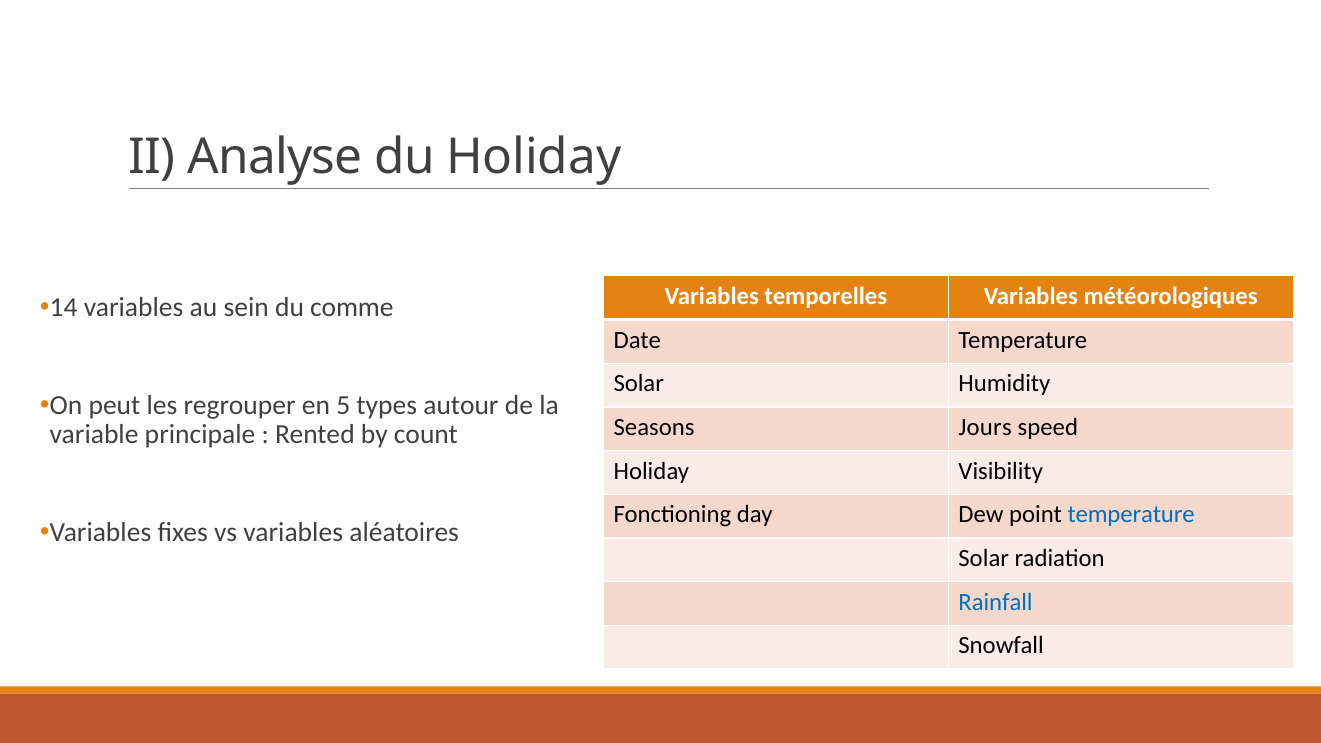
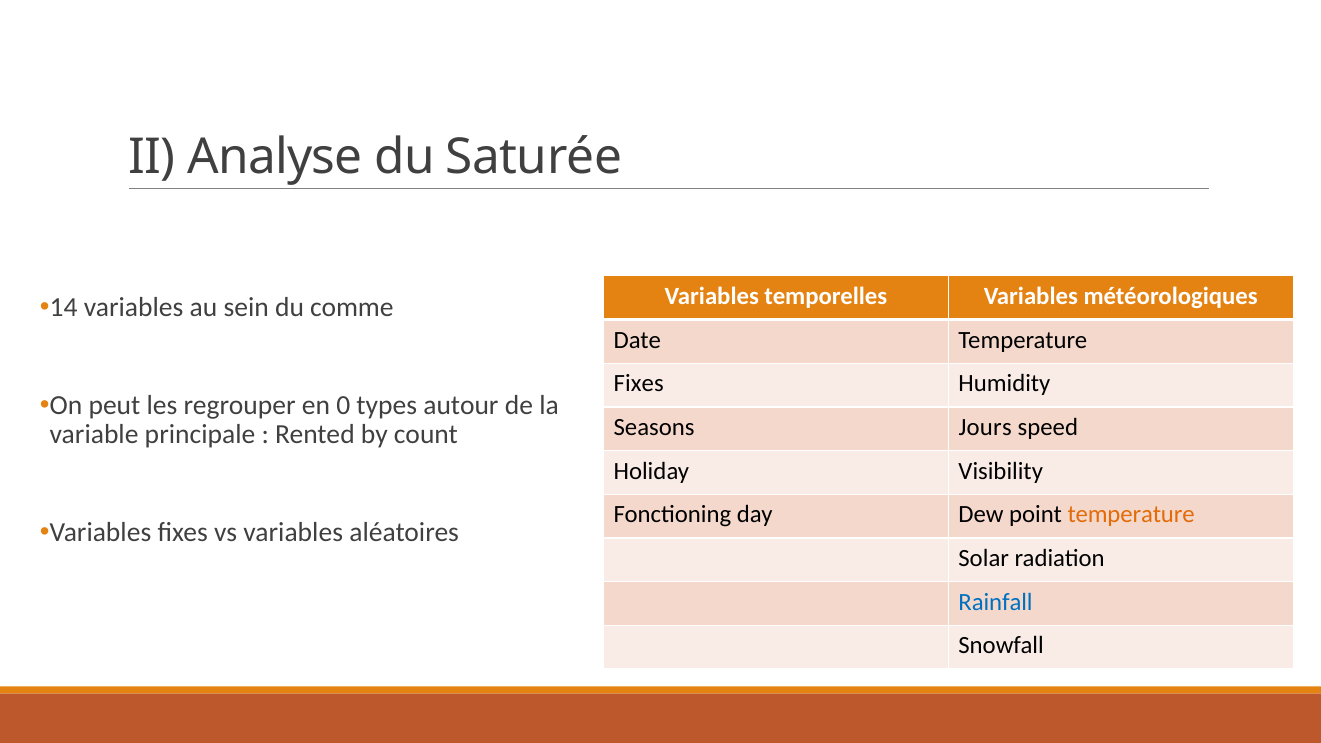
du Holiday: Holiday -> Saturée
Solar at (639, 384): Solar -> Fixes
5: 5 -> 0
temperature at (1131, 515) colour: blue -> orange
